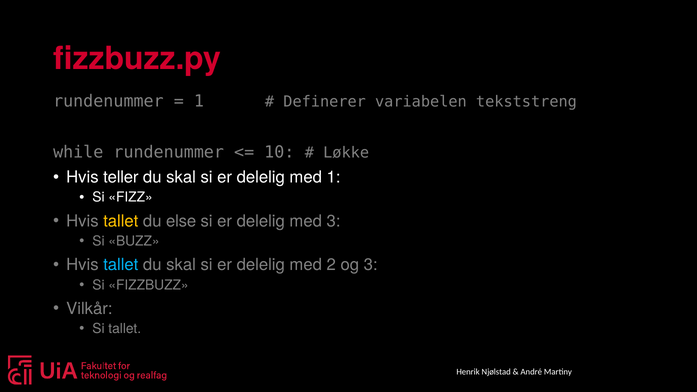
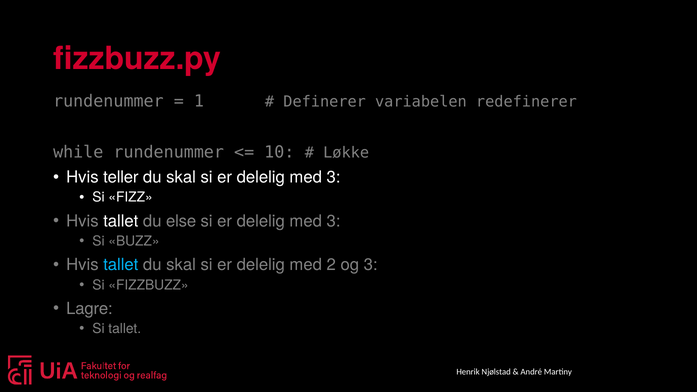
tekststreng: tekststreng -> redefinerer
1 at (334, 177): 1 -> 3
tallet at (121, 221) colour: yellow -> white
Vilkår: Vilkår -> Lagre
